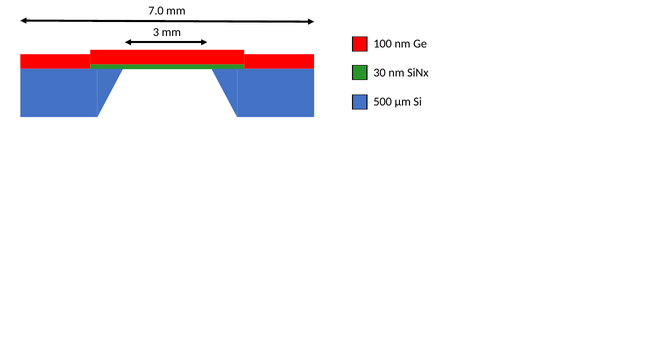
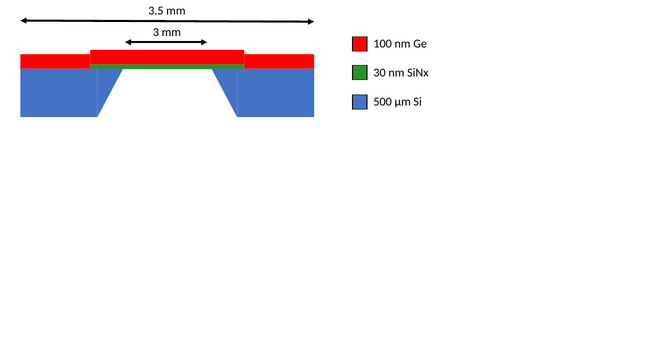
7.0: 7.0 -> 3.5
